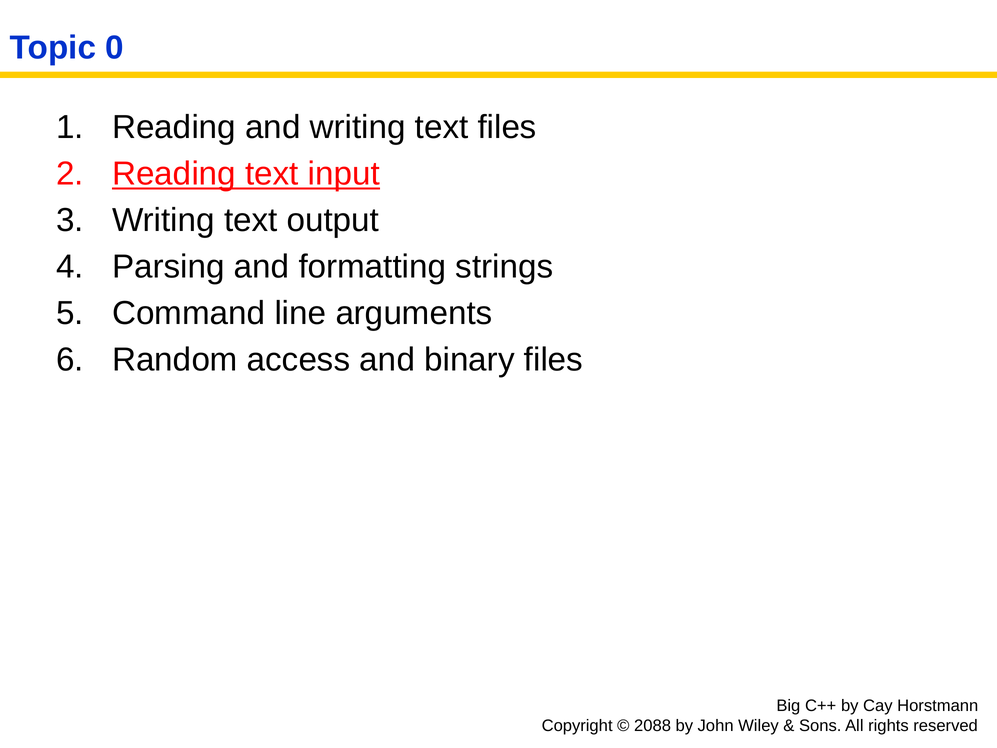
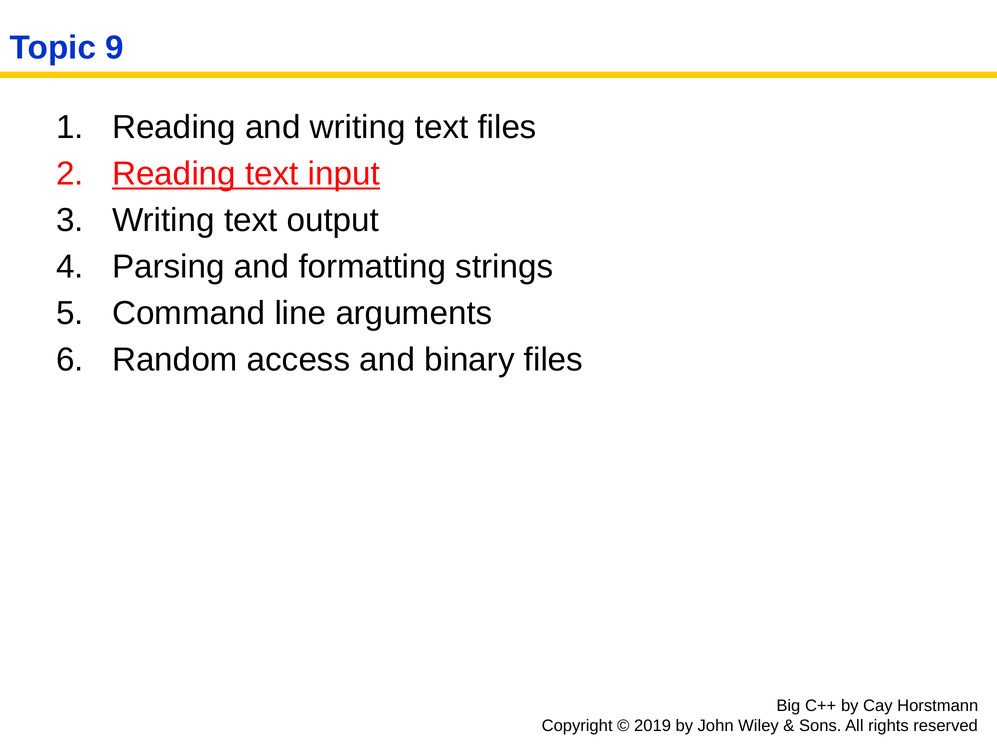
0: 0 -> 9
2088: 2088 -> 2019
